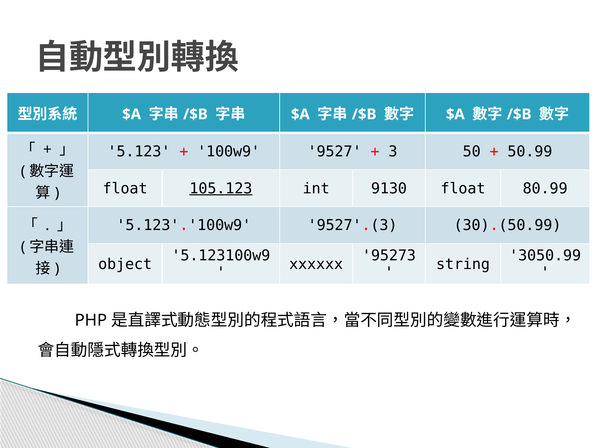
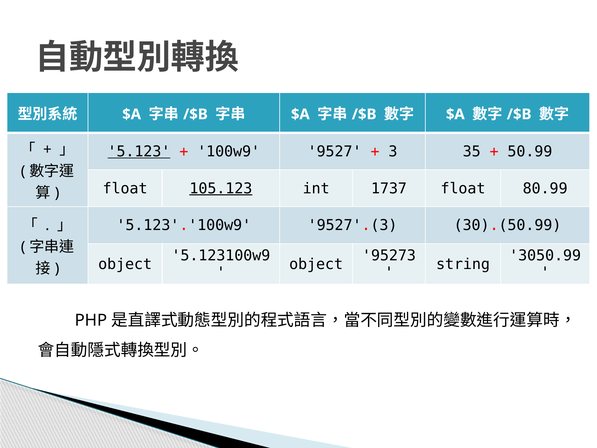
5.123 underline: none -> present
50: 50 -> 35
9130: 9130 -> 1737
xxxxxx at (316, 264): xxxxxx -> object
